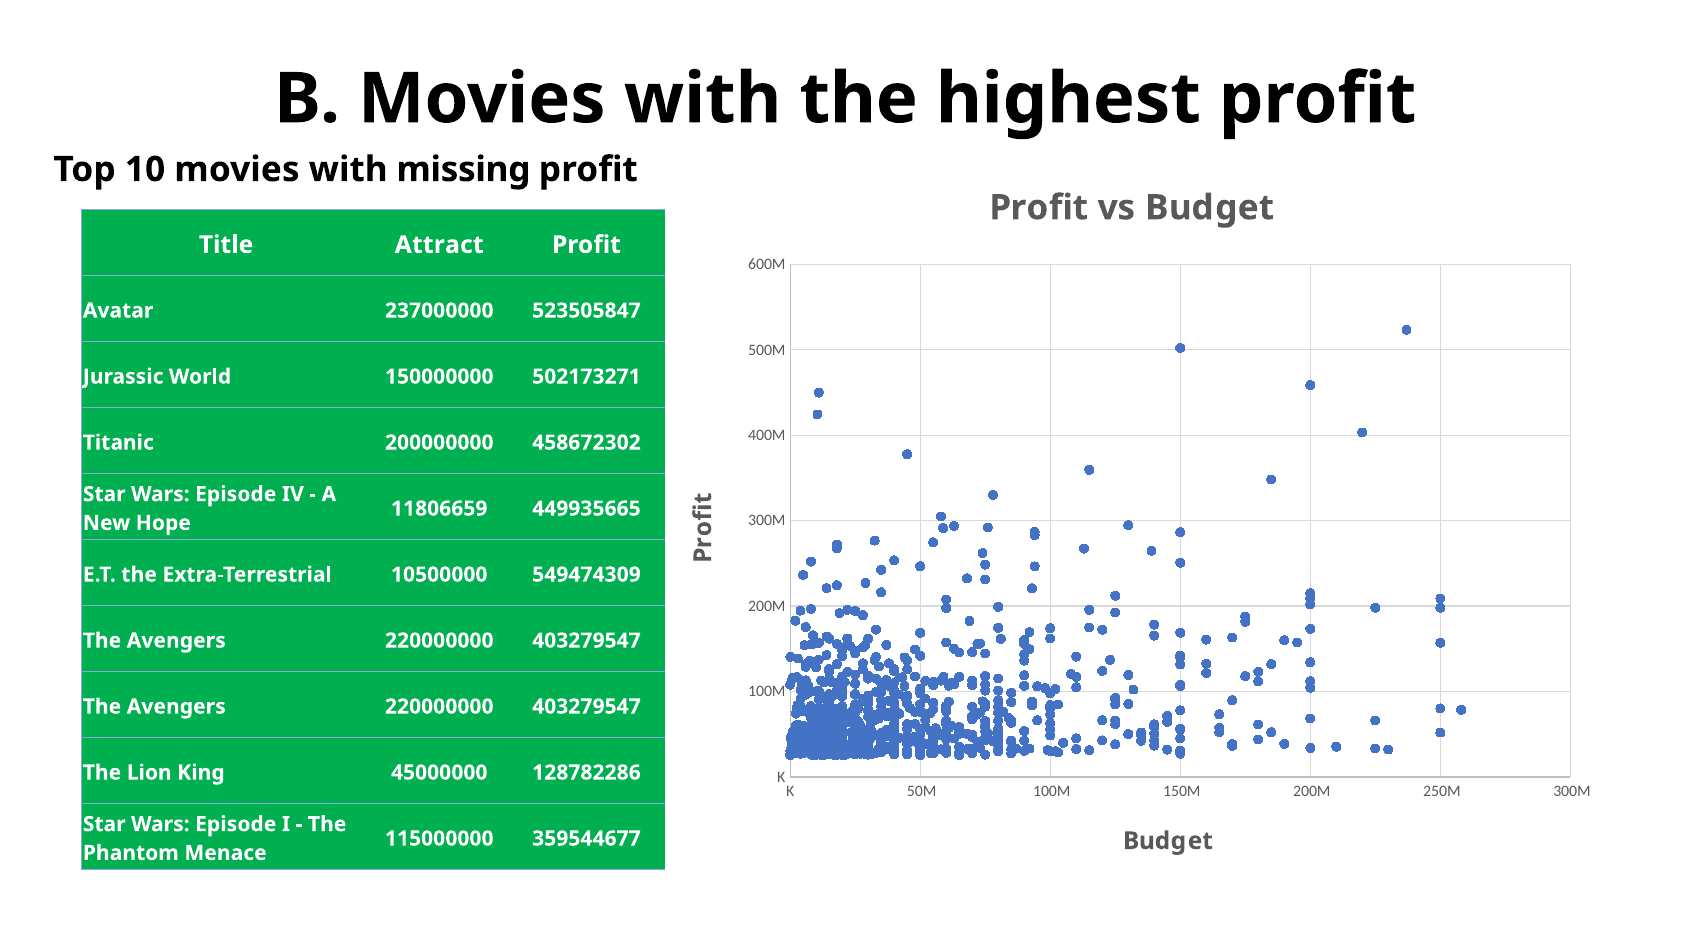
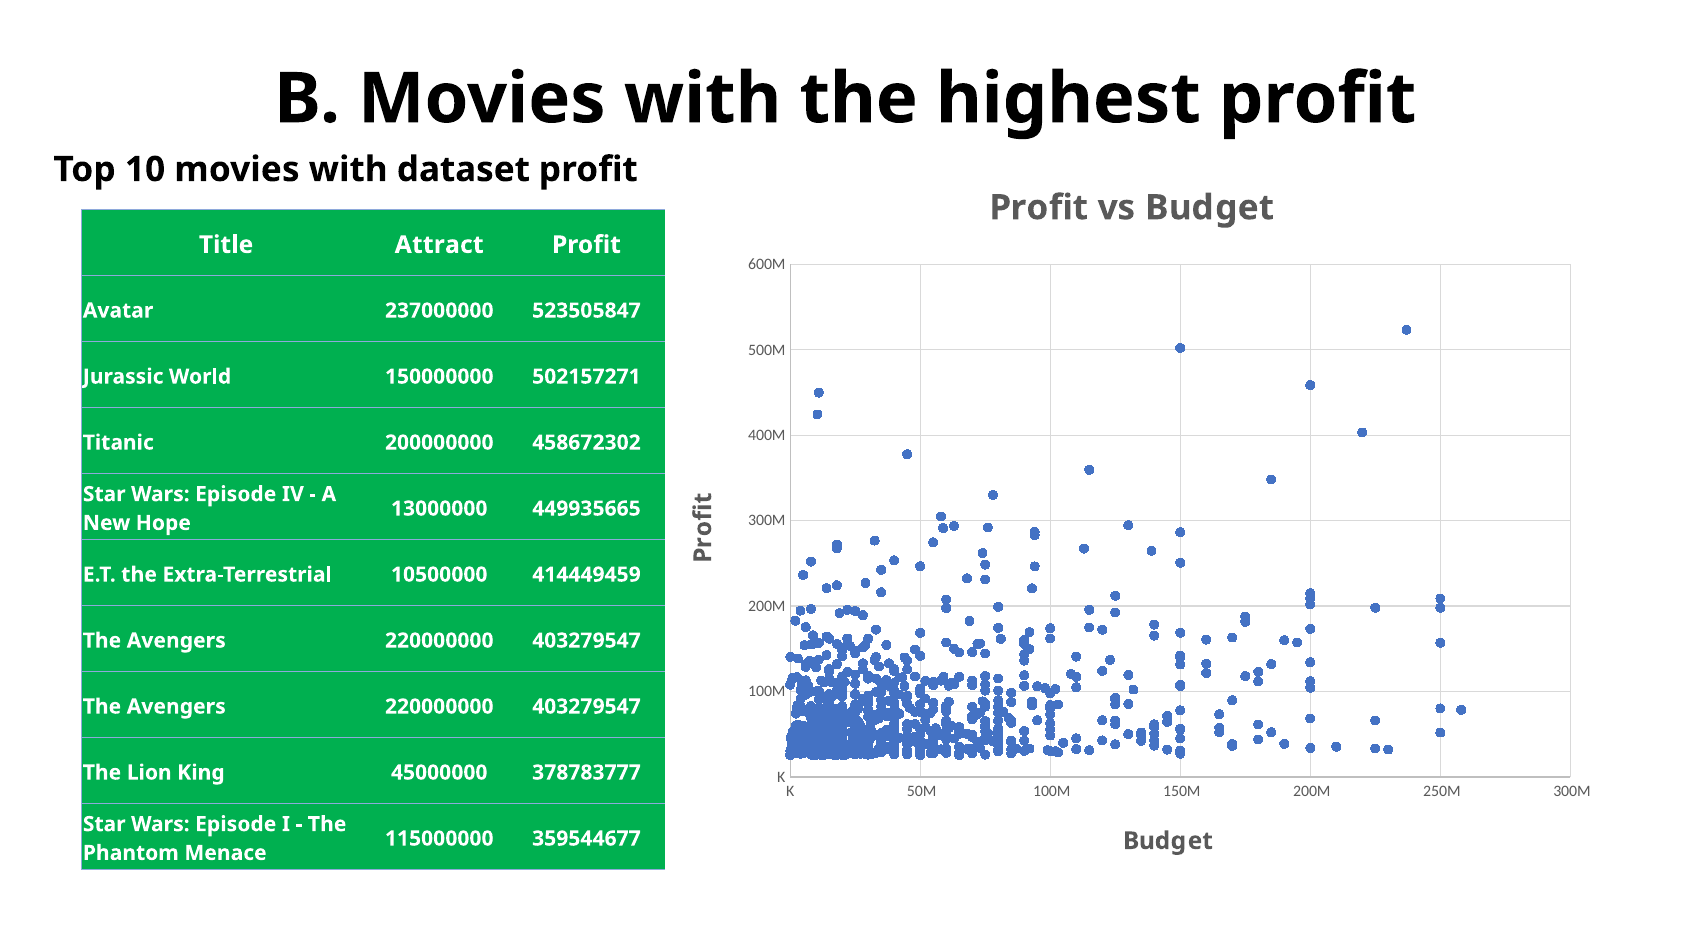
missing: missing -> dataset
502173271: 502173271 -> 502157271
11806659: 11806659 -> 13000000
549474309: 549474309 -> 414449459
128782286: 128782286 -> 378783777
